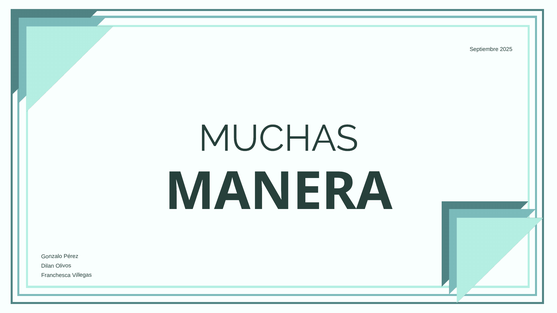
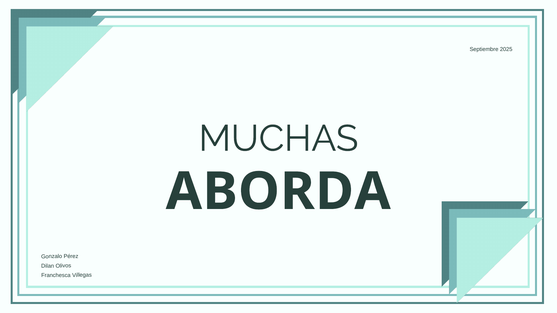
MANERA: MANERA -> ABORDA
